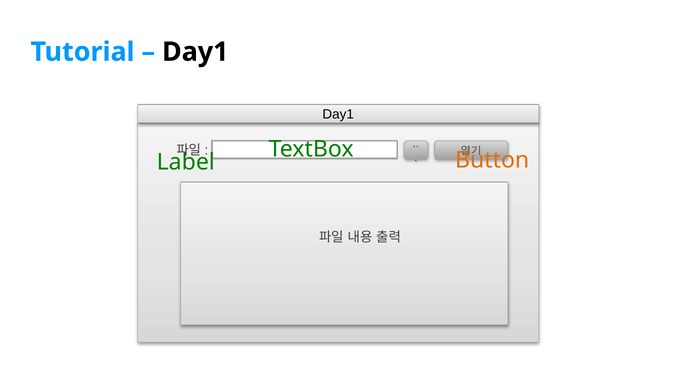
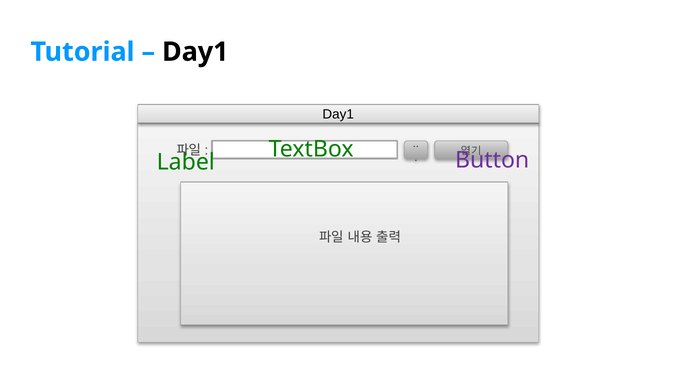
Button colour: orange -> purple
